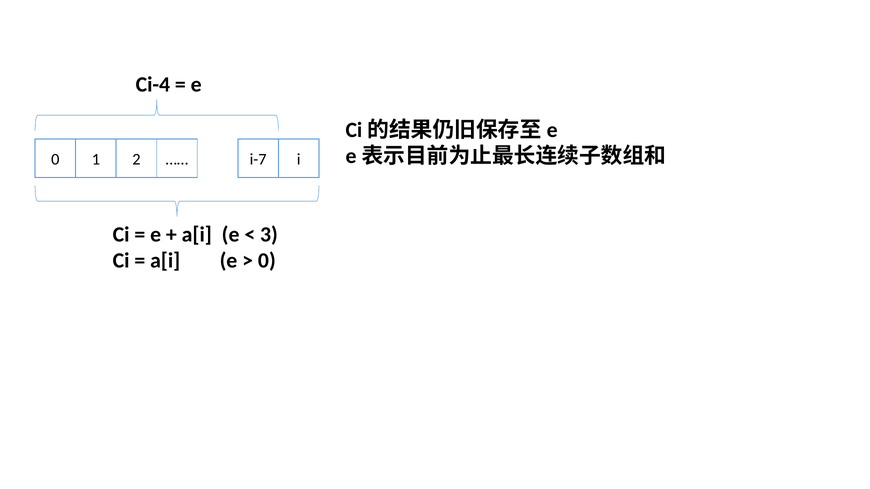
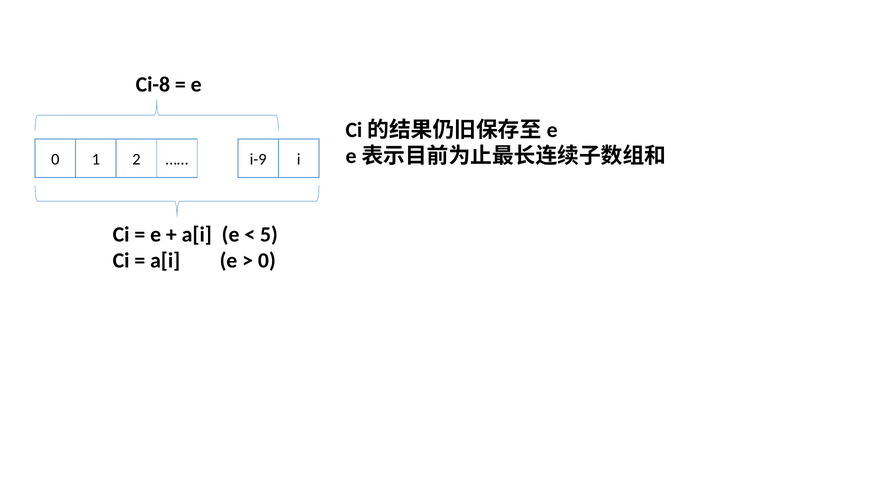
Ci-4: Ci-4 -> Ci-8
i-7: i-7 -> i-9
3: 3 -> 5
